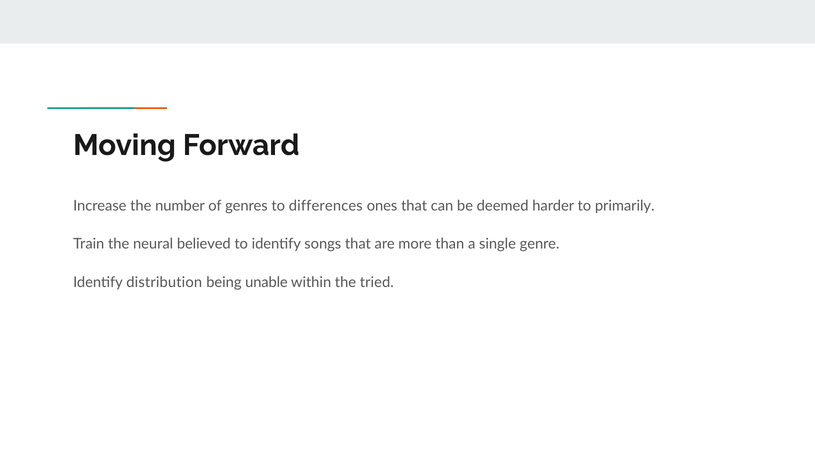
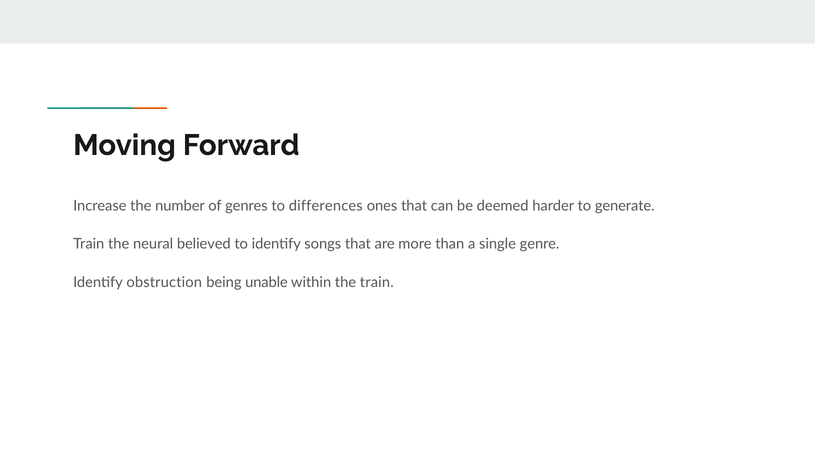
primarily: primarily -> generate
distribution: distribution -> obstruction
the tried: tried -> train
